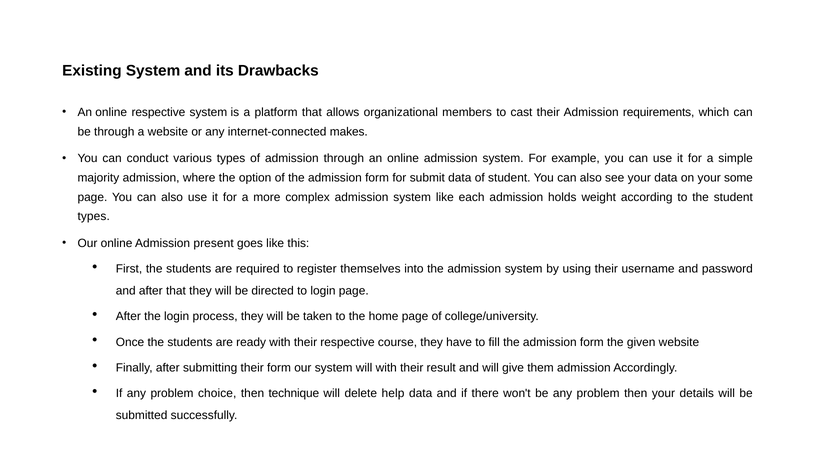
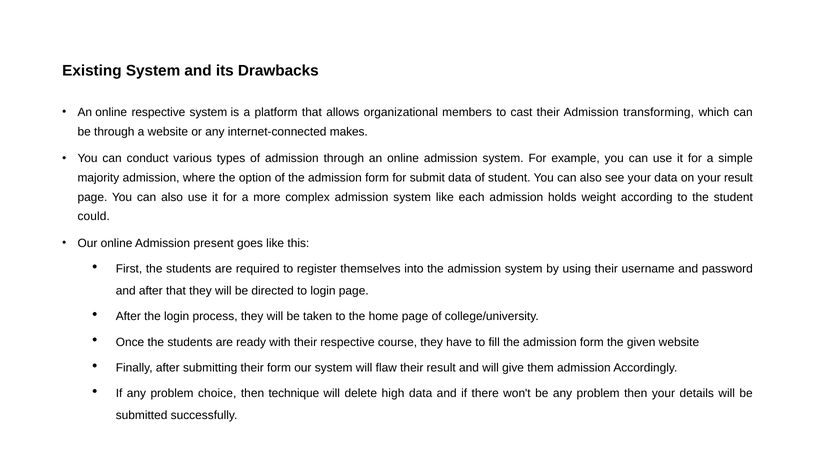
requirements: requirements -> transforming
your some: some -> result
types at (94, 216): types -> could
will with: with -> flaw
help: help -> high
